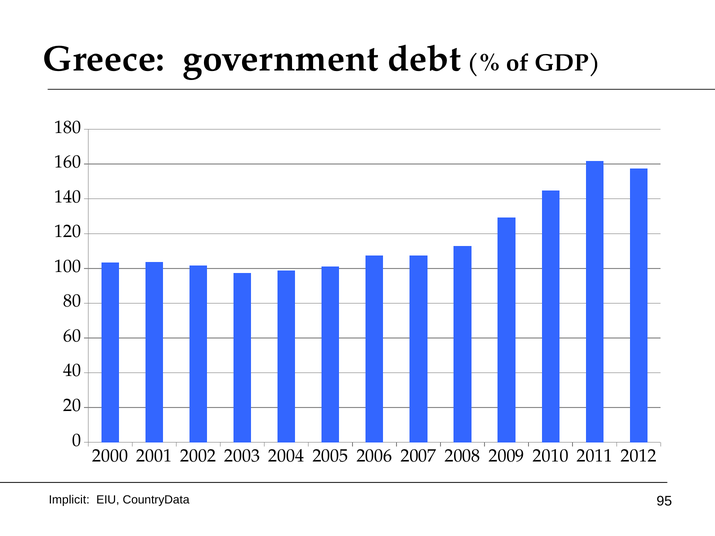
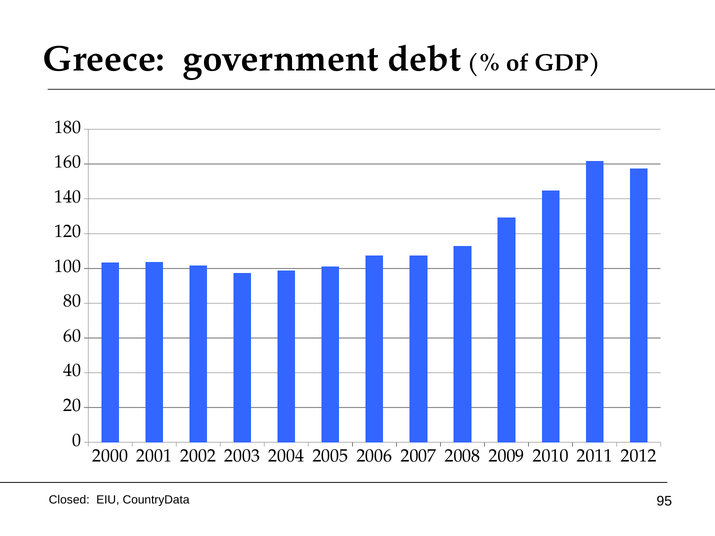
Implicit: Implicit -> Closed
